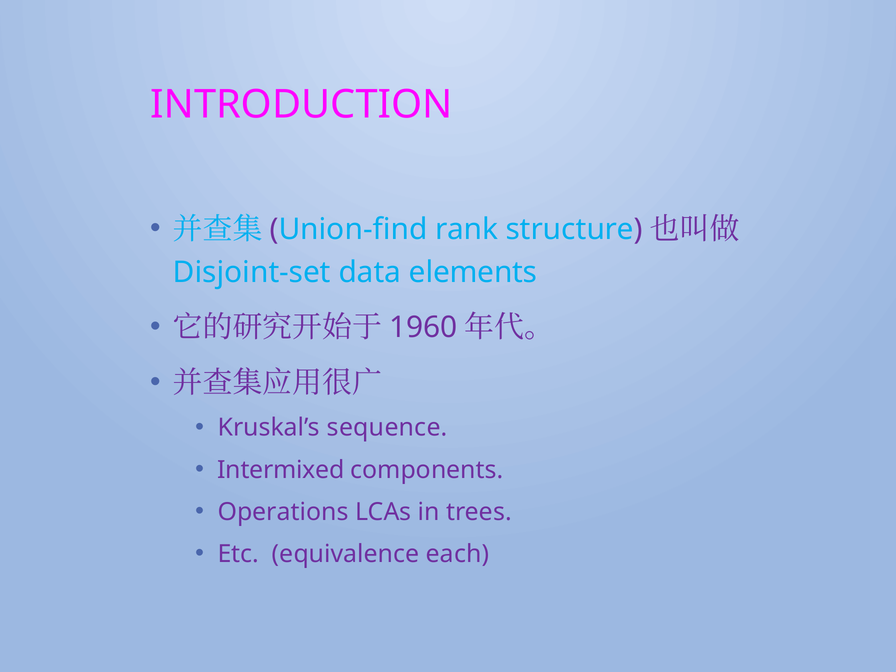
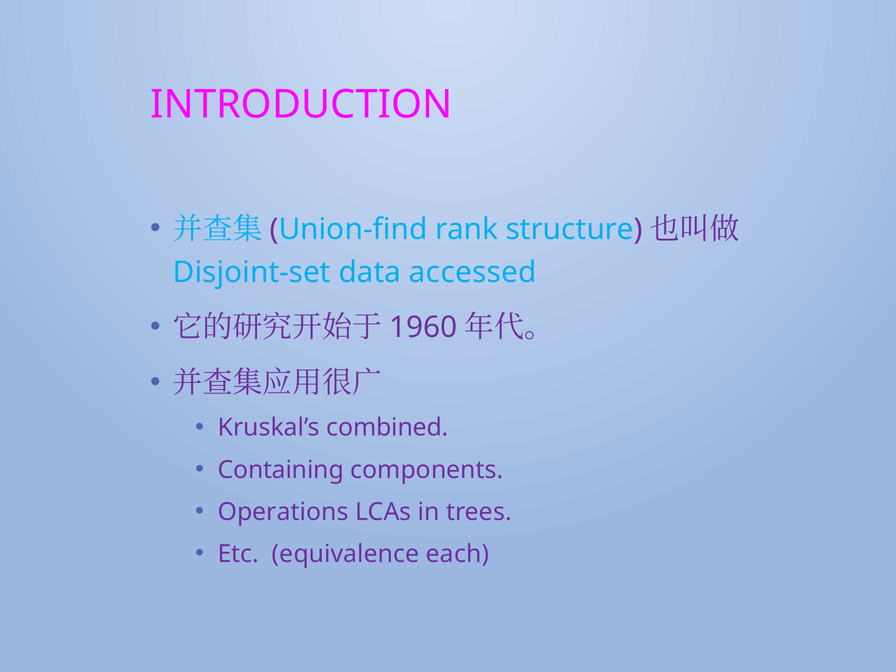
elements: elements -> accessed
sequence: sequence -> combined
Intermixed: Intermixed -> Containing
